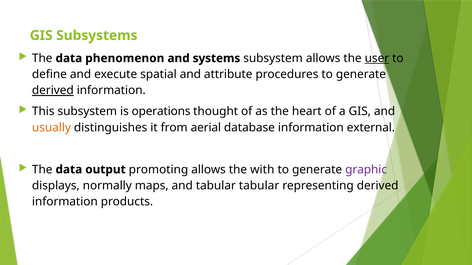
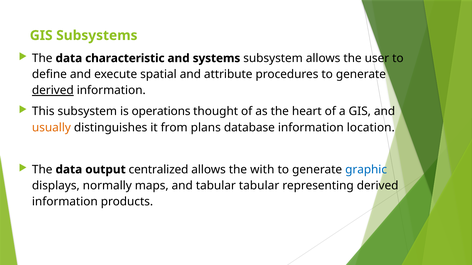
phenomenon: phenomenon -> characteristic
user underline: present -> none
aerial: aerial -> plans
external: external -> location
promoting: promoting -> centralized
graphic colour: purple -> blue
